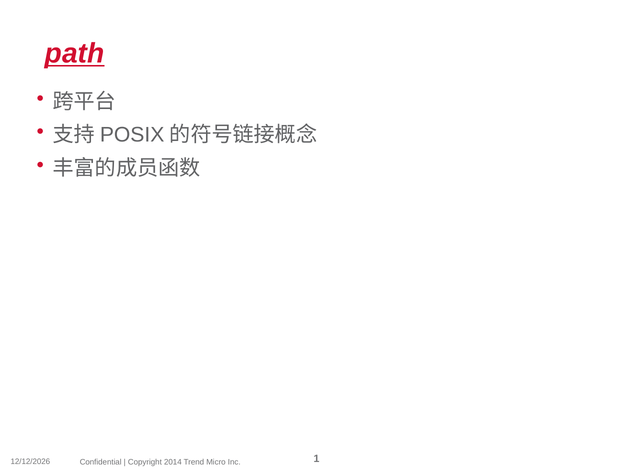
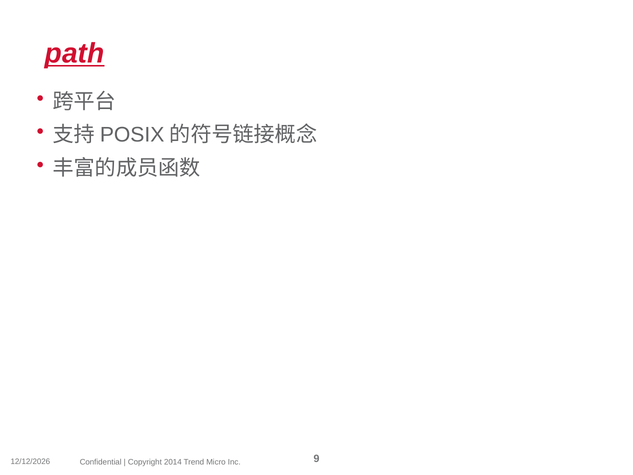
1: 1 -> 9
